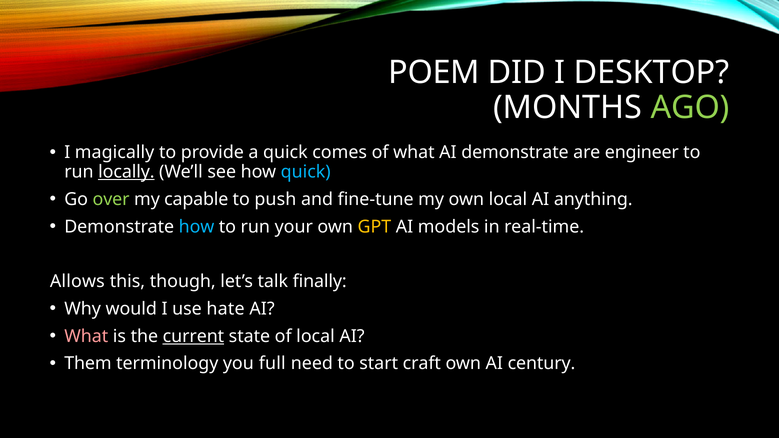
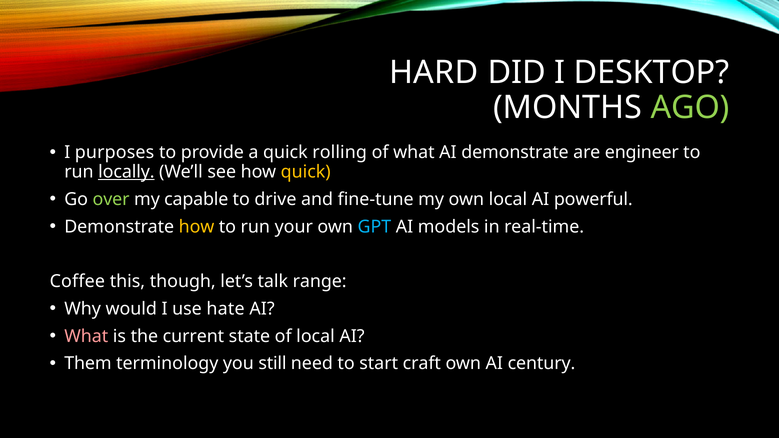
POEM: POEM -> HARD
magically: magically -> purposes
comes: comes -> rolling
quick at (306, 172) colour: light blue -> yellow
push: push -> drive
anything: anything -> powerful
how at (197, 227) colour: light blue -> yellow
GPT colour: yellow -> light blue
Allows: Allows -> Coffee
finally: finally -> range
current underline: present -> none
full: full -> still
